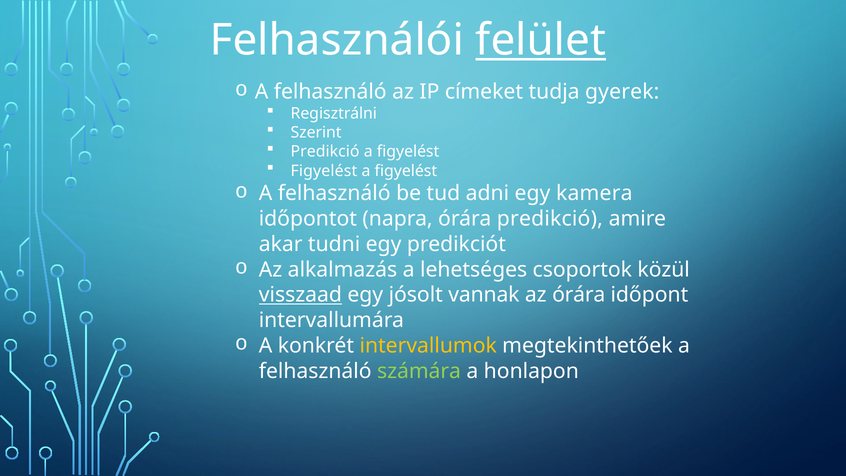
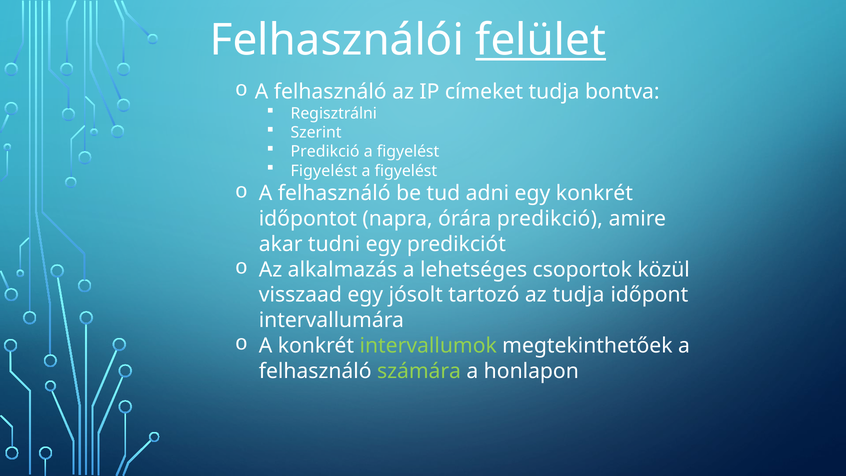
gyerek: gyerek -> bontva
egy kamera: kamera -> konkrét
visszaad underline: present -> none
vannak: vannak -> tartozó
az órára: órára -> tudja
intervallumok colour: yellow -> light green
